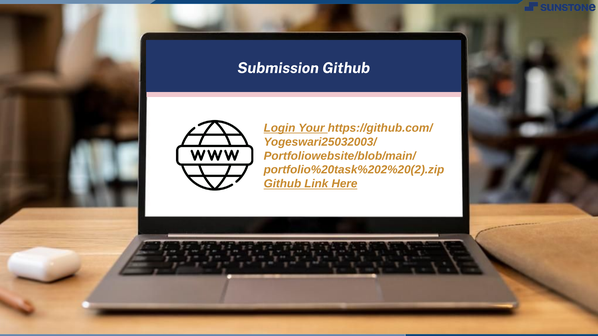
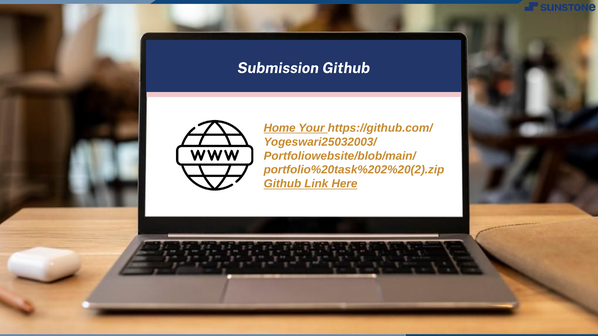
Login: Login -> Home
